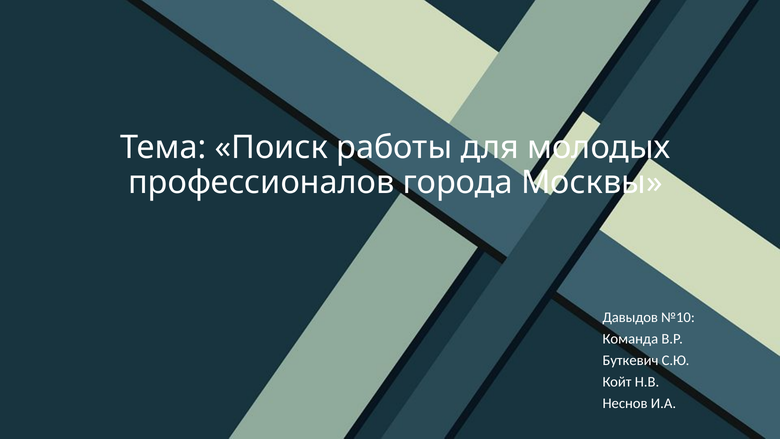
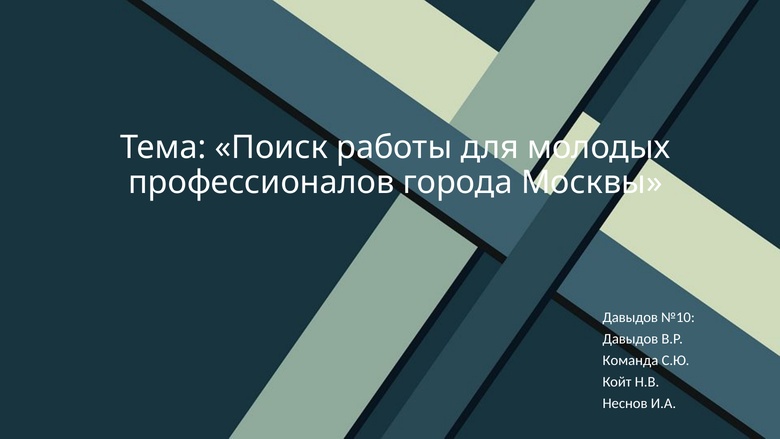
Команда at (630, 339): Команда -> Давыдов
Буткевич: Буткевич -> Команда
